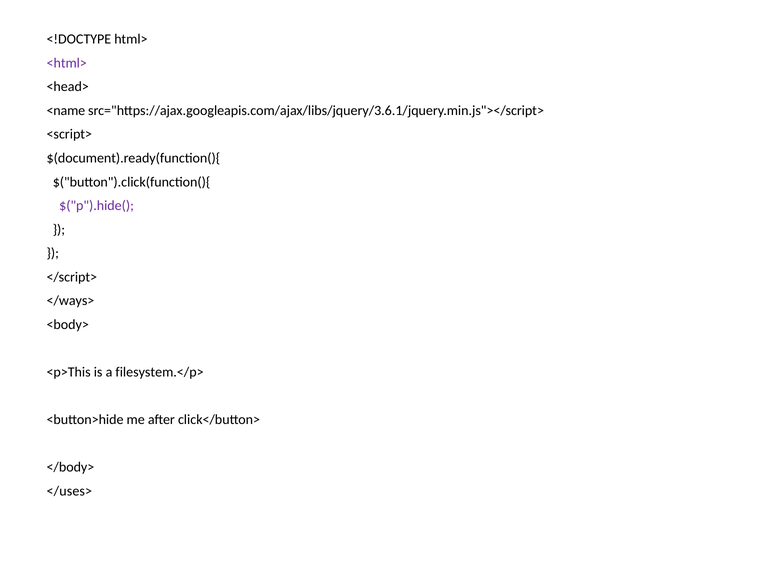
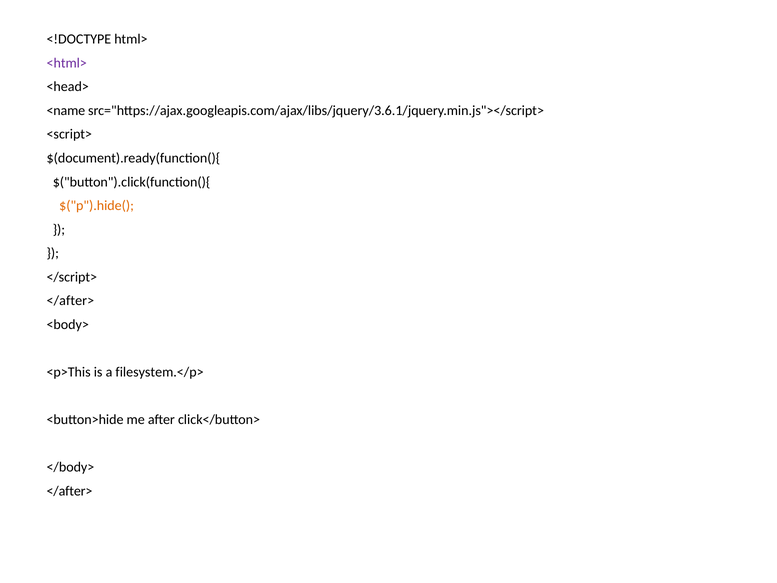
$("p").hide( colour: purple -> orange
</ways> at (70, 301): </ways> -> </after>
</uses> at (69, 491): </uses> -> </after>
